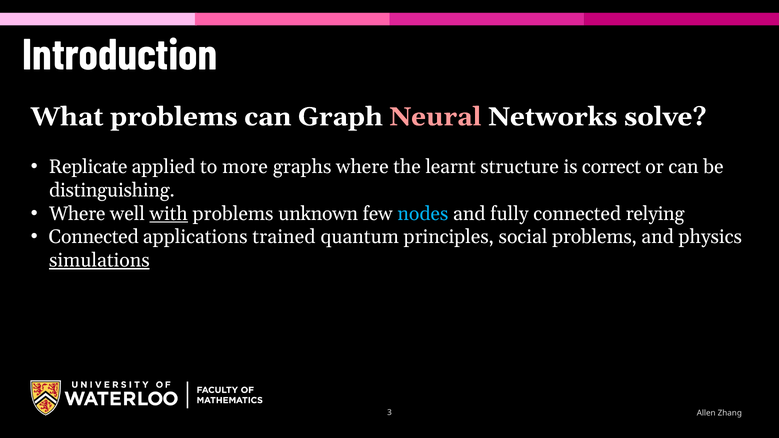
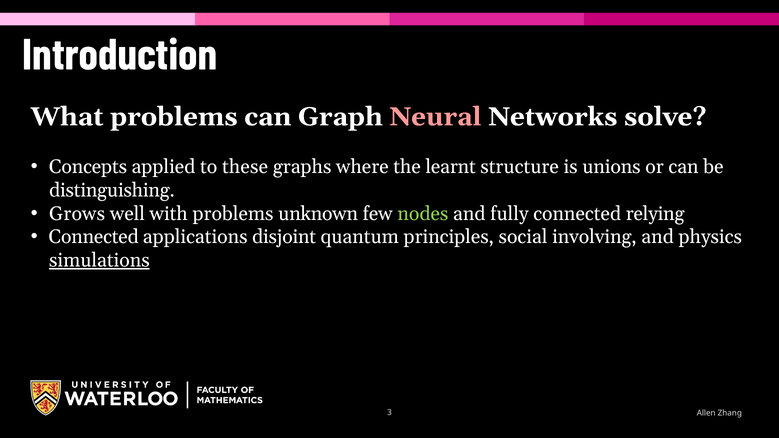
Replicate: Replicate -> Concepts
more: more -> these
correct: correct -> unions
Where at (77, 214): Where -> Grows
with underline: present -> none
nodes colour: light blue -> light green
trained: trained -> disjoint
social problems: problems -> involving
